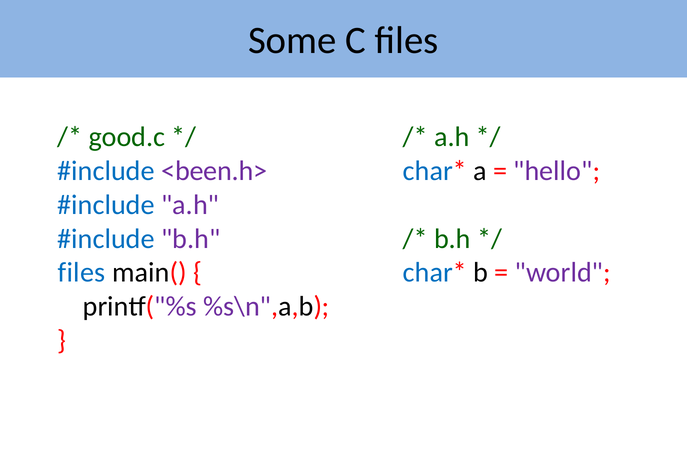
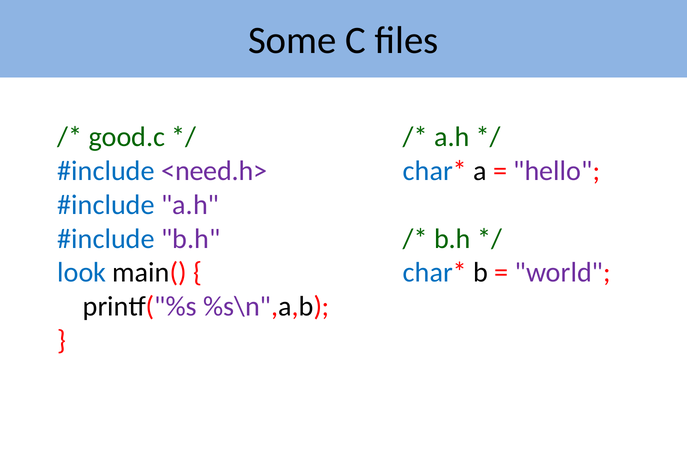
<been.h>: <been.h> -> <need.h>
files at (82, 272): files -> look
